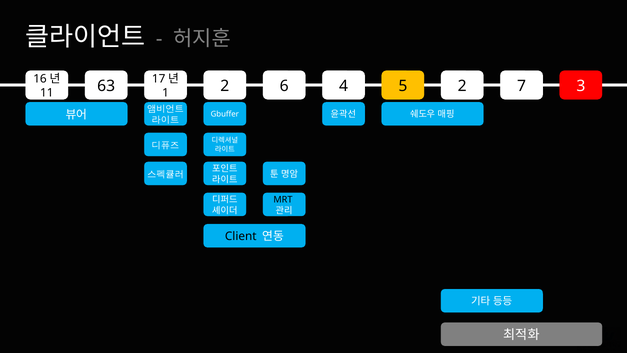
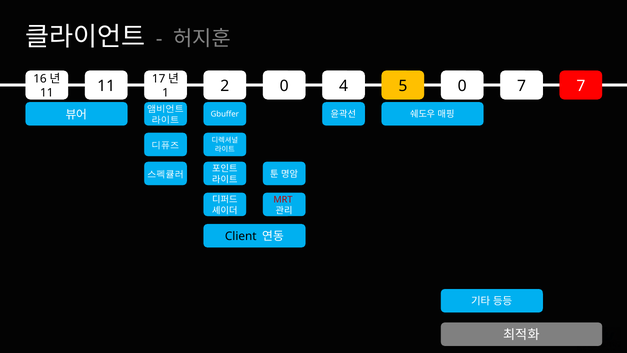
2 6: 6 -> 0
4 2: 2 -> 0
5 3: 3 -> 7
11 63: 63 -> 11
MRT colour: black -> red
